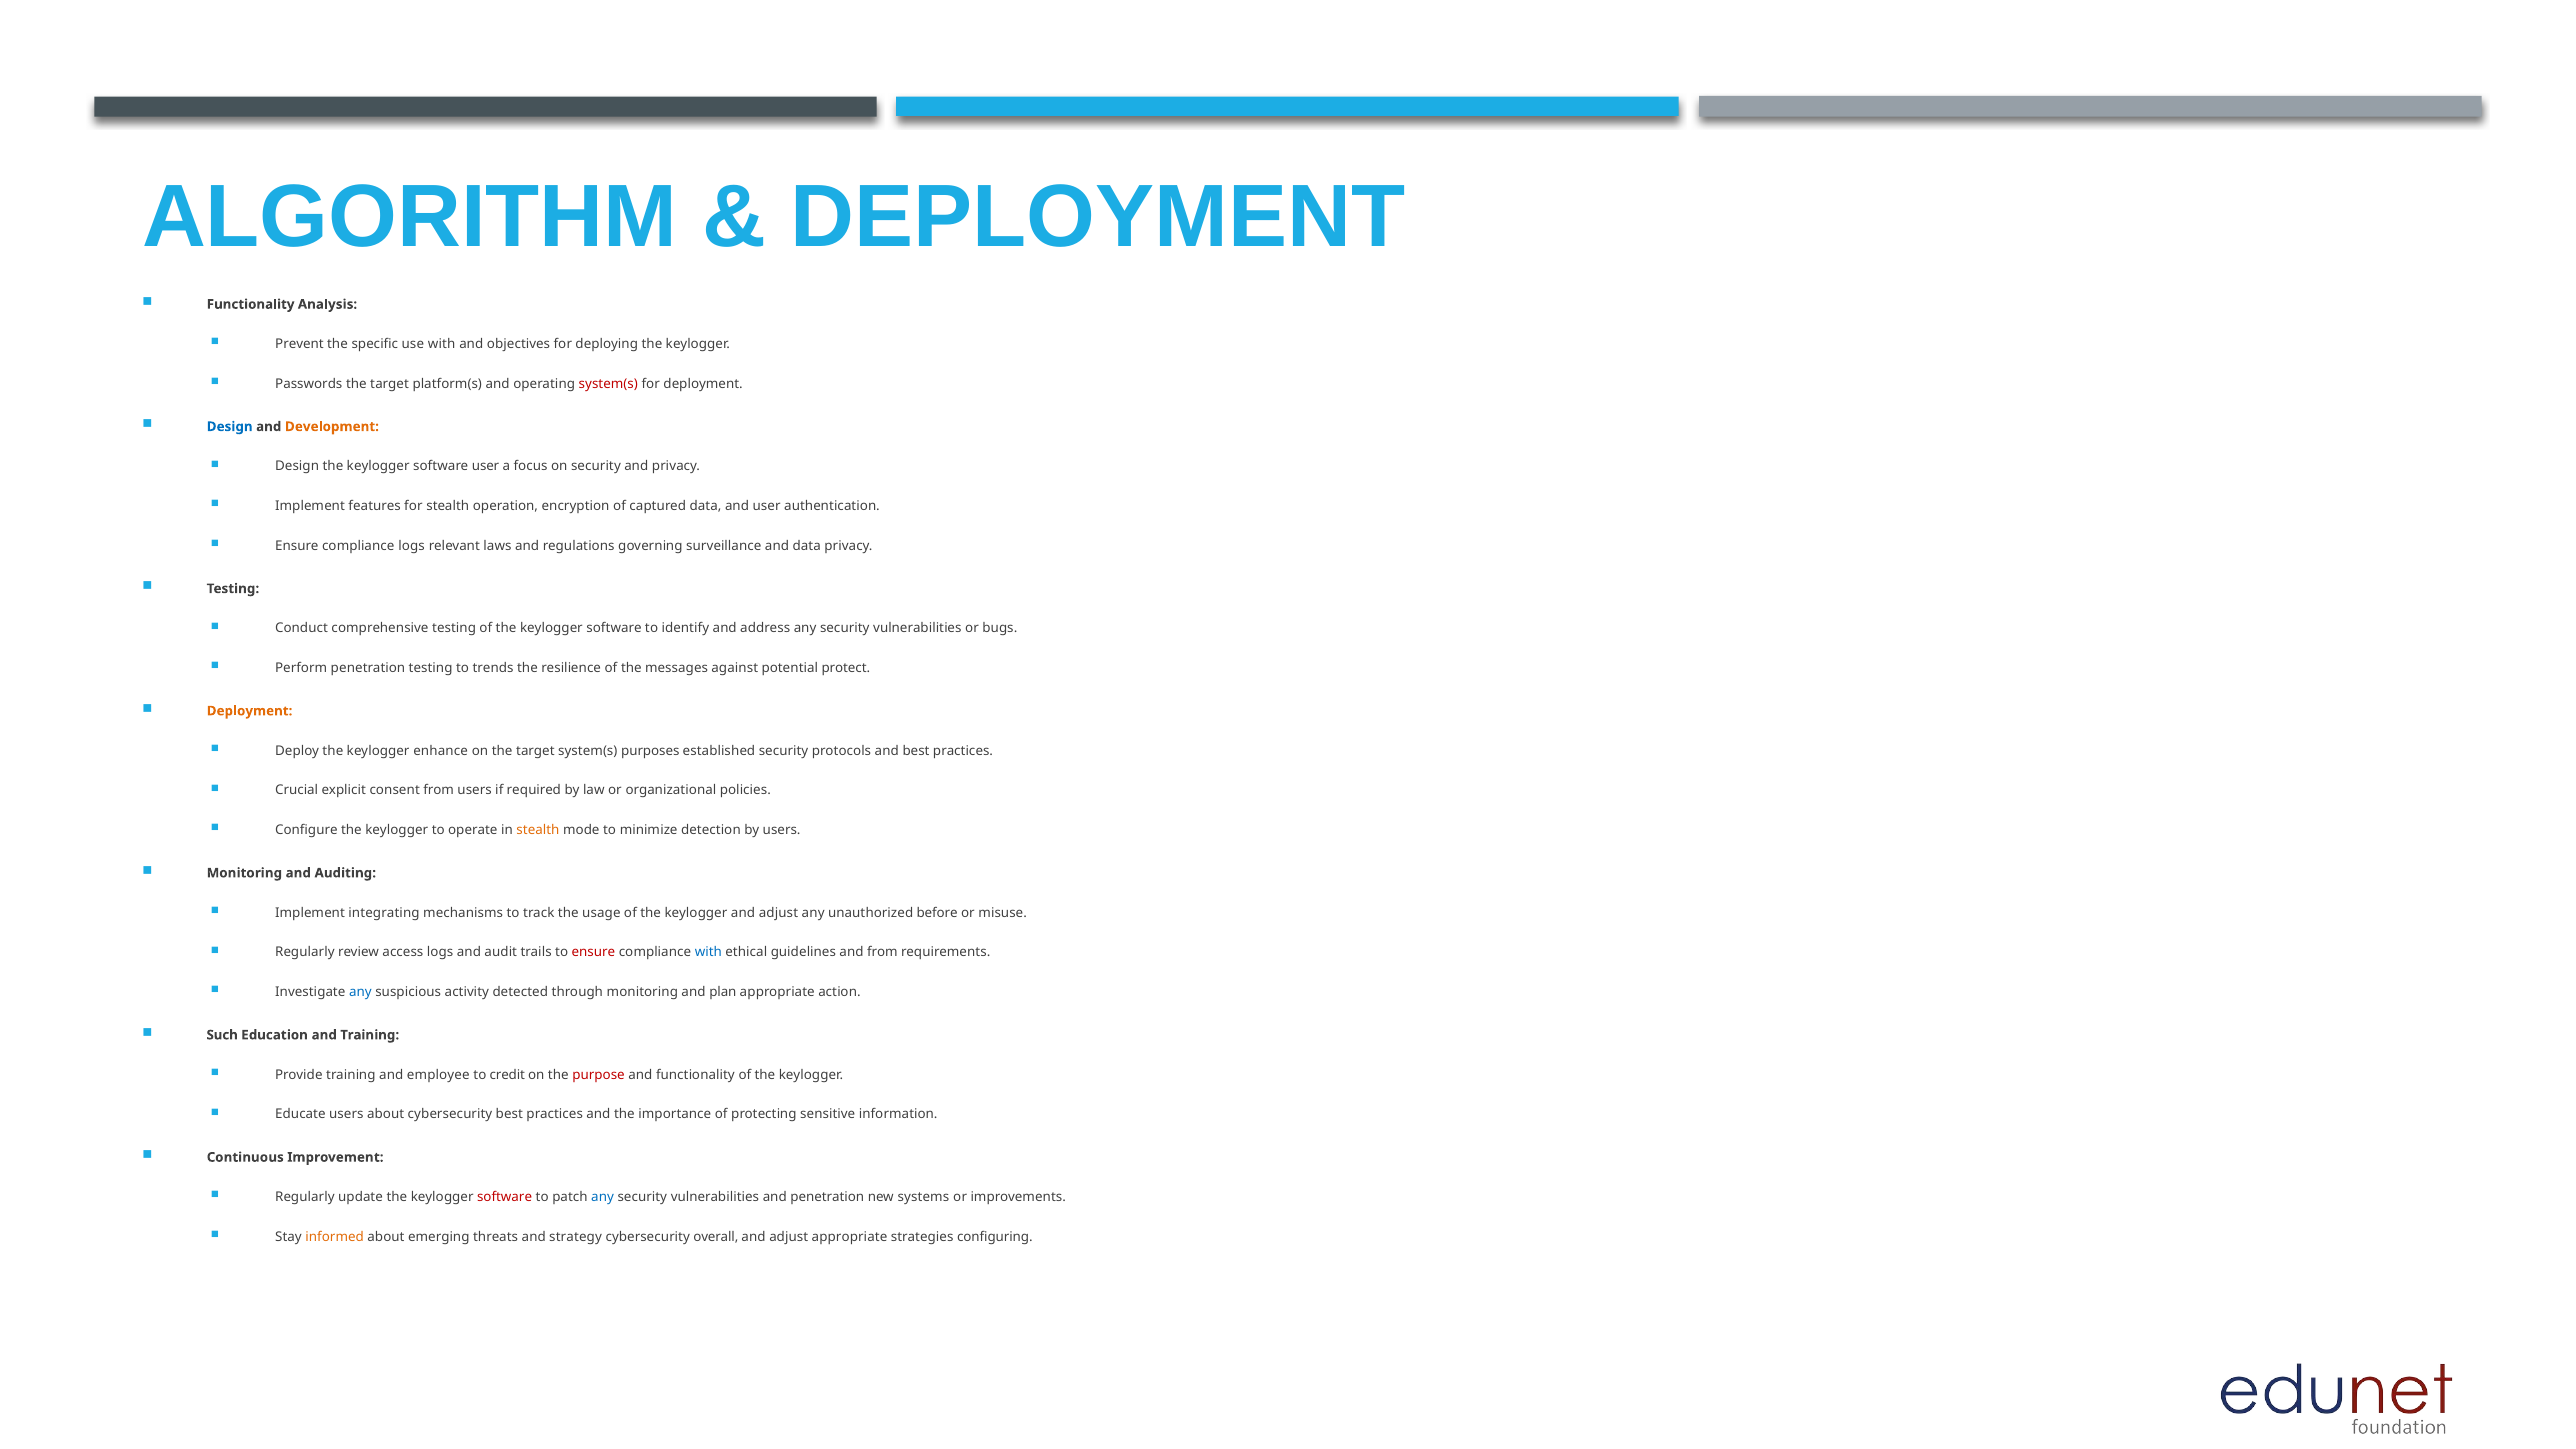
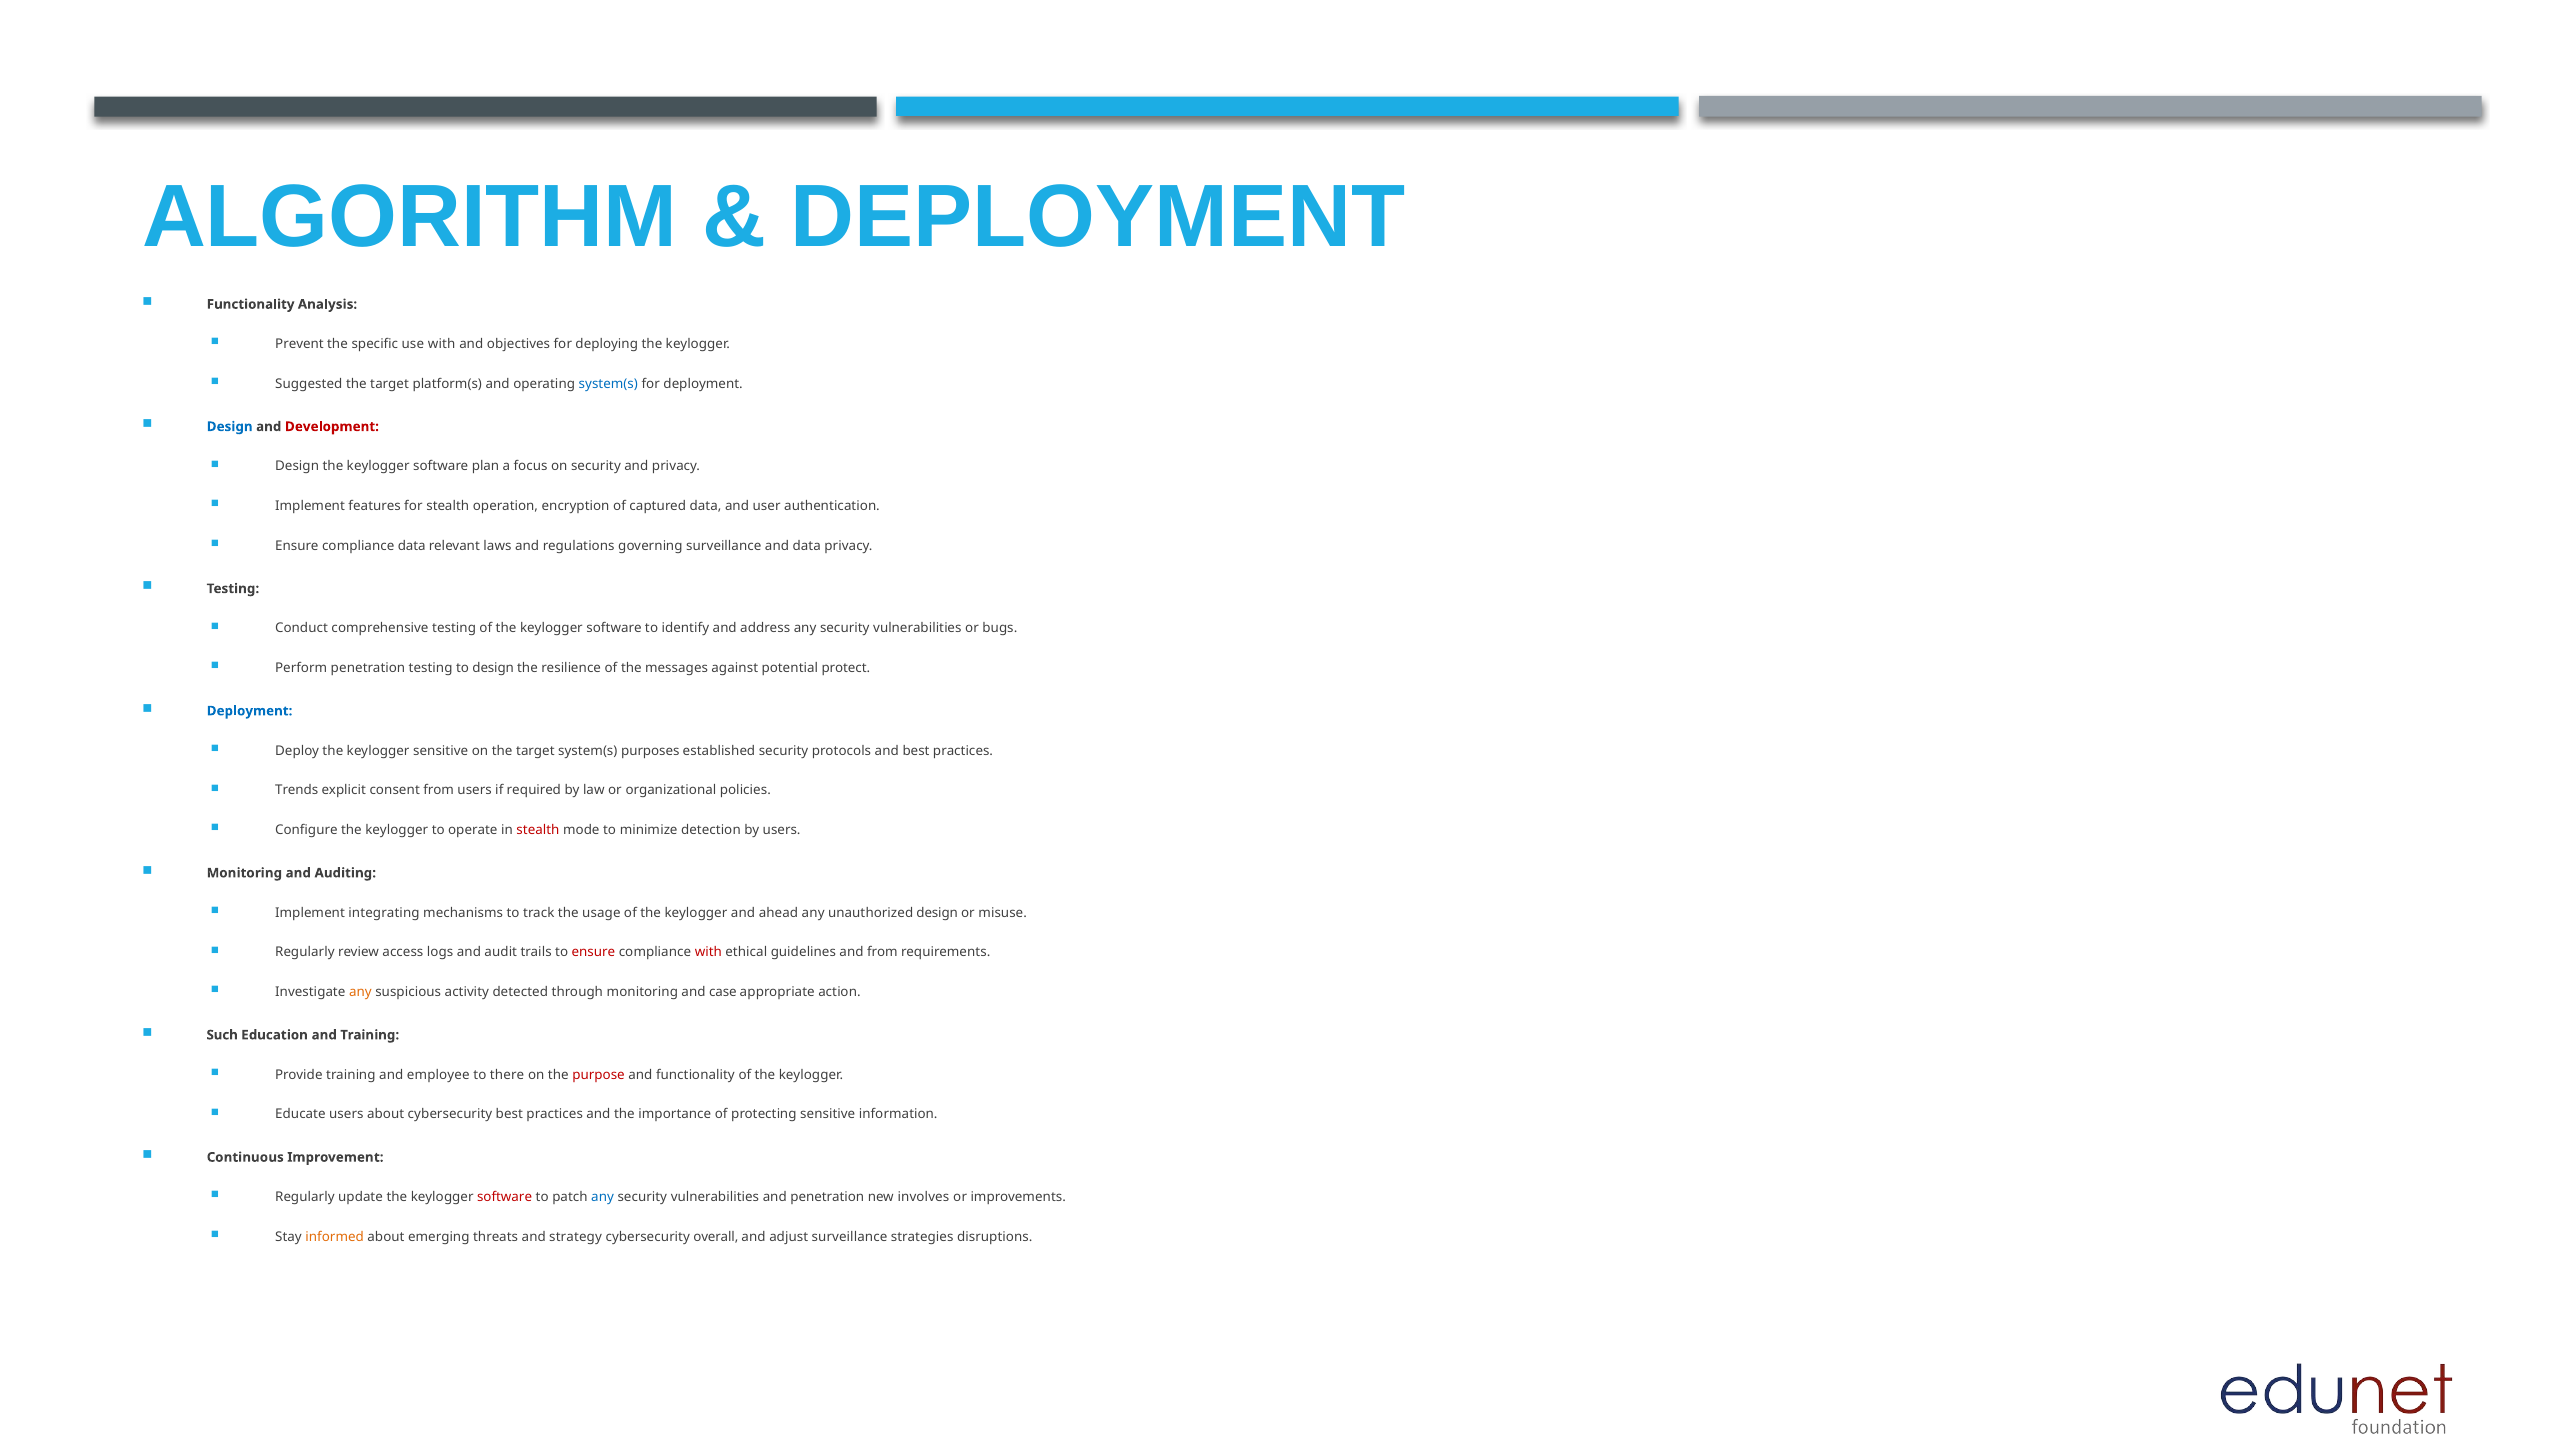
Passwords: Passwords -> Suggested
system(s at (608, 384) colour: red -> blue
Development colour: orange -> red
software user: user -> plan
compliance logs: logs -> data
to trends: trends -> design
Deployment at (250, 711) colour: orange -> blue
keylogger enhance: enhance -> sensitive
Crucial: Crucial -> Trends
stealth at (538, 830) colour: orange -> red
keylogger and adjust: adjust -> ahead
unauthorized before: before -> design
with at (708, 952) colour: blue -> red
any at (360, 992) colour: blue -> orange
plan: plan -> case
credit: credit -> there
systems: systems -> involves
adjust appropriate: appropriate -> surveillance
configuring: configuring -> disruptions
